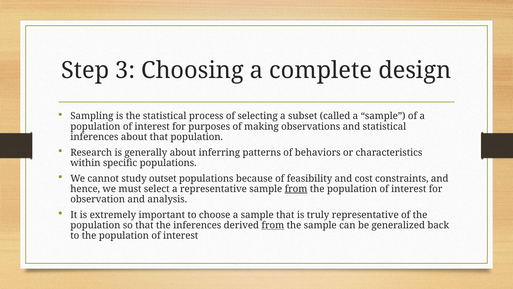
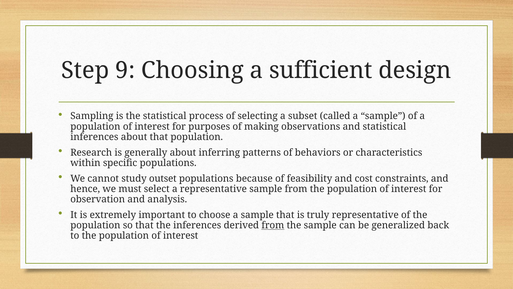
3: 3 -> 9
complete: complete -> sufficient
from at (296, 189) underline: present -> none
